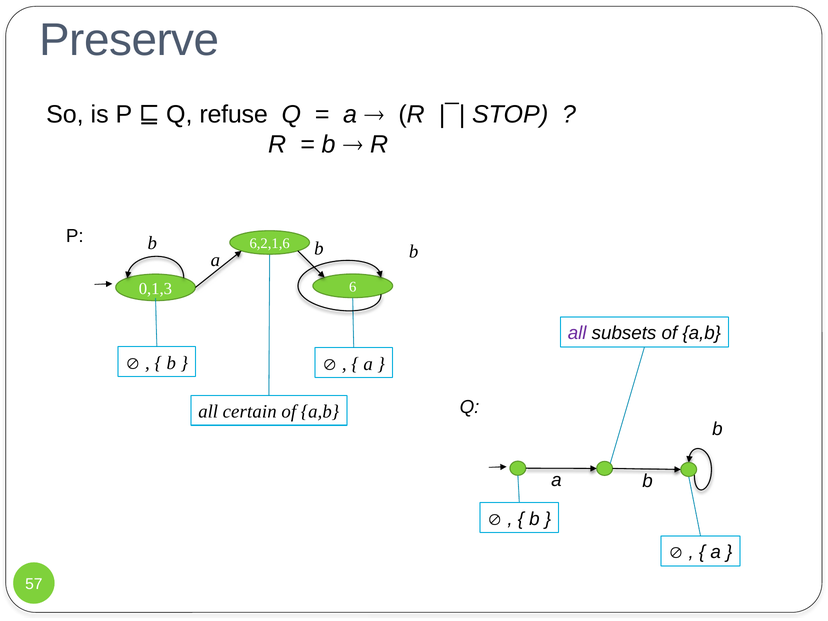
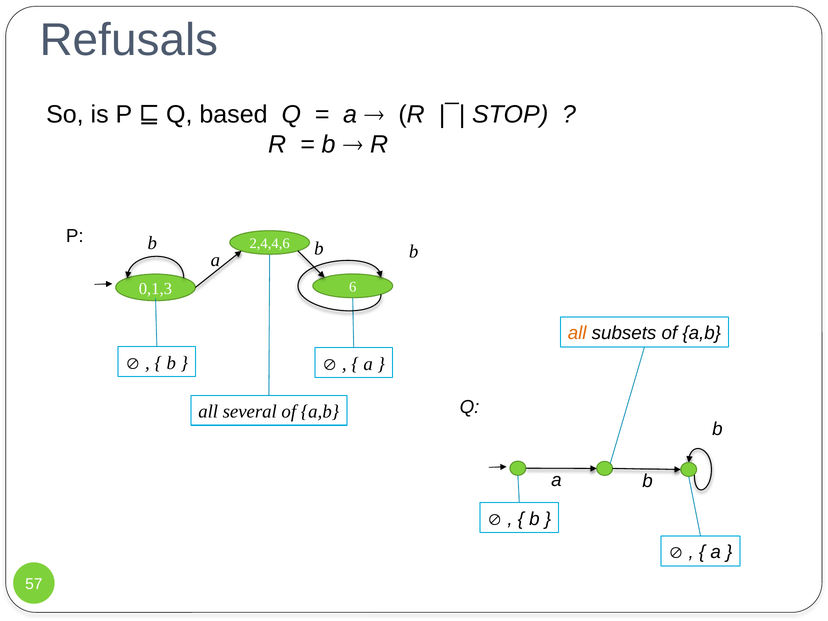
Preserve: Preserve -> Refusals
refuse: refuse -> based
6,2,1,6: 6,2,1,6 -> 2,4,4,6
all at (577, 333) colour: purple -> orange
certain: certain -> several
